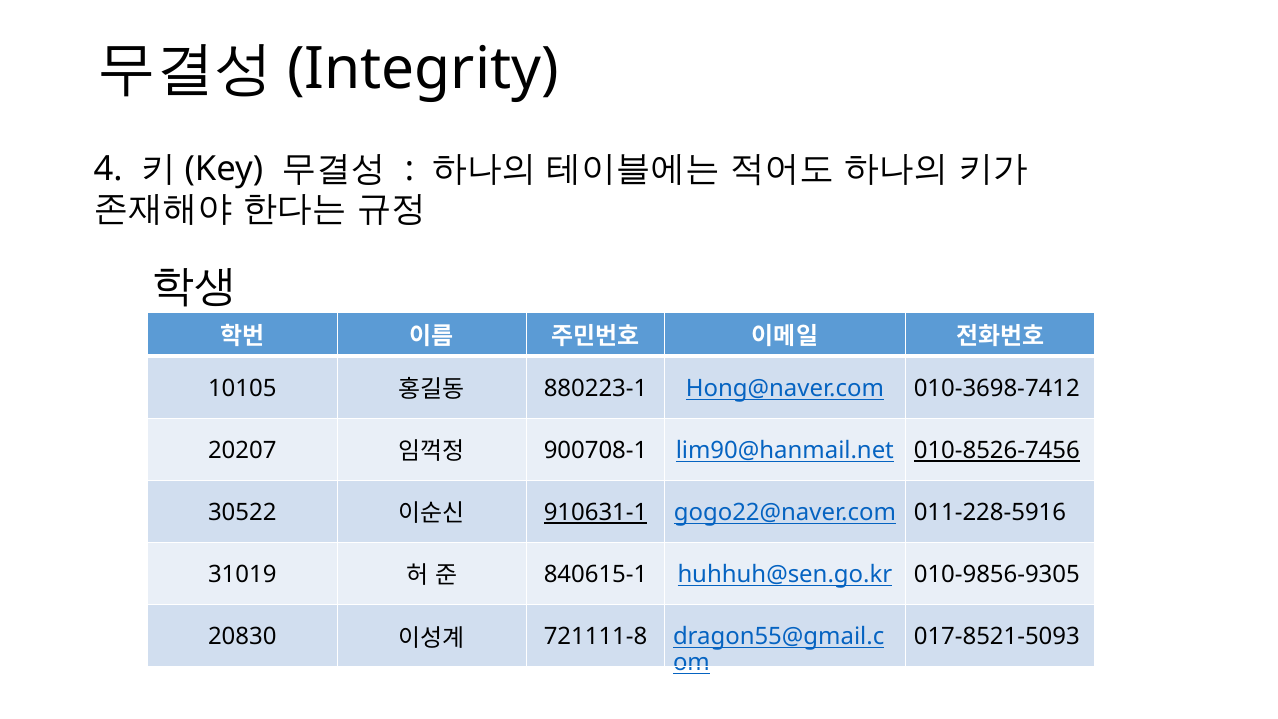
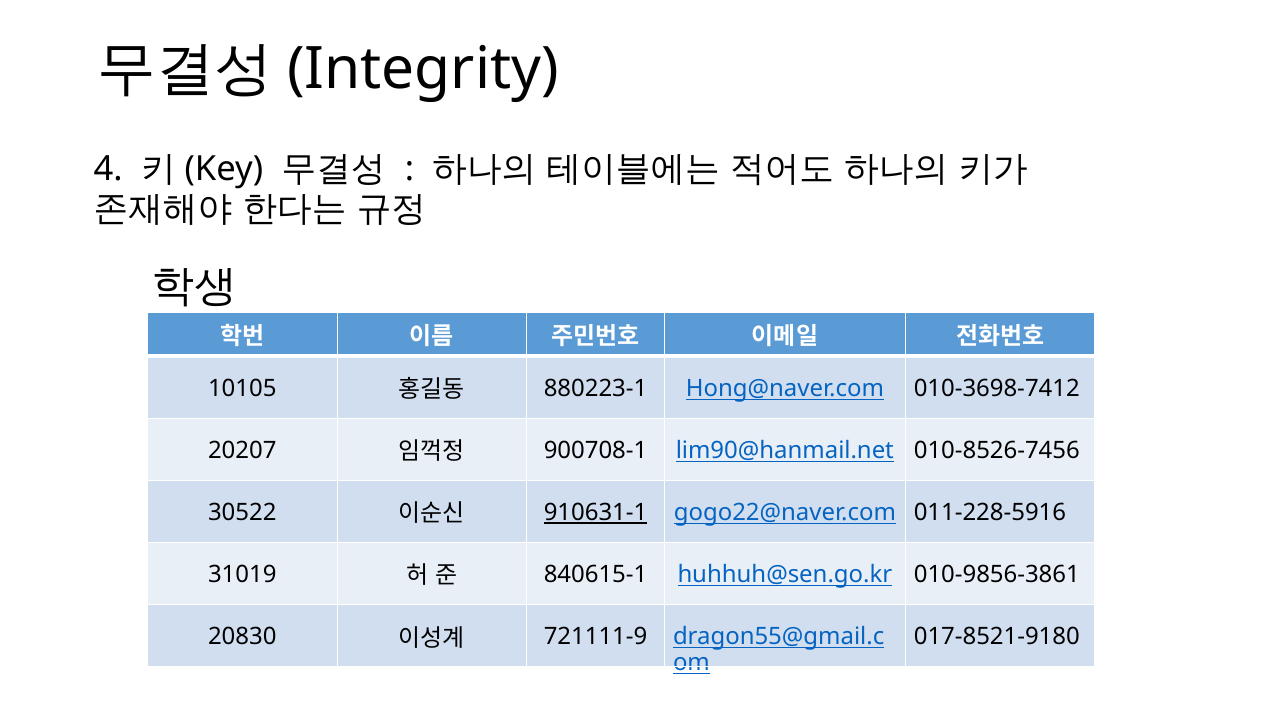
010-8526-7456 underline: present -> none
010-9856-9305: 010-9856-9305 -> 010-9856-3861
721111-8: 721111-8 -> 721111-9
017-8521-5093: 017-8521-5093 -> 017-8521-9180
